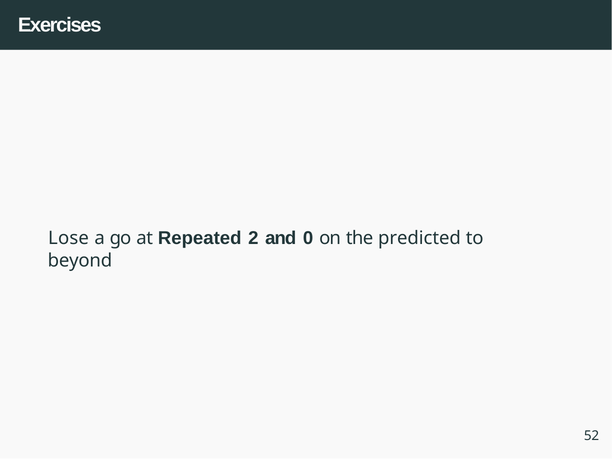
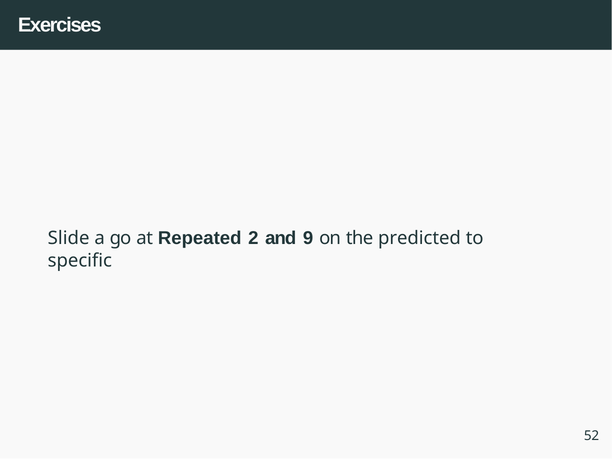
Lose: Lose -> Slide
0: 0 -> 9
beyond: beyond -> specific
